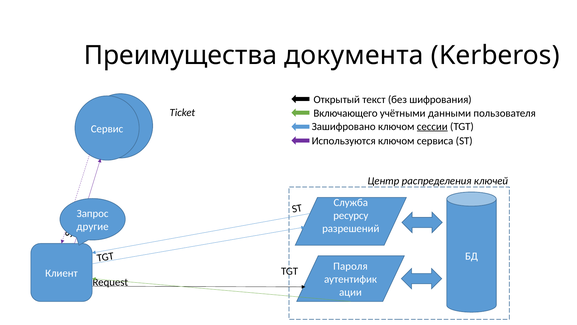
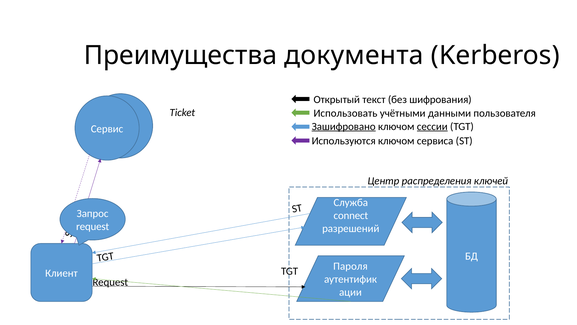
Включающего: Включающего -> Использовать
Зашифровано underline: none -> present
ресурсу: ресурсу -> connect
другие at (93, 226): другие -> request
